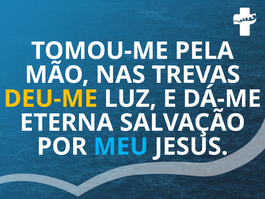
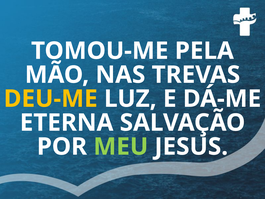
MEU colour: light blue -> light green
